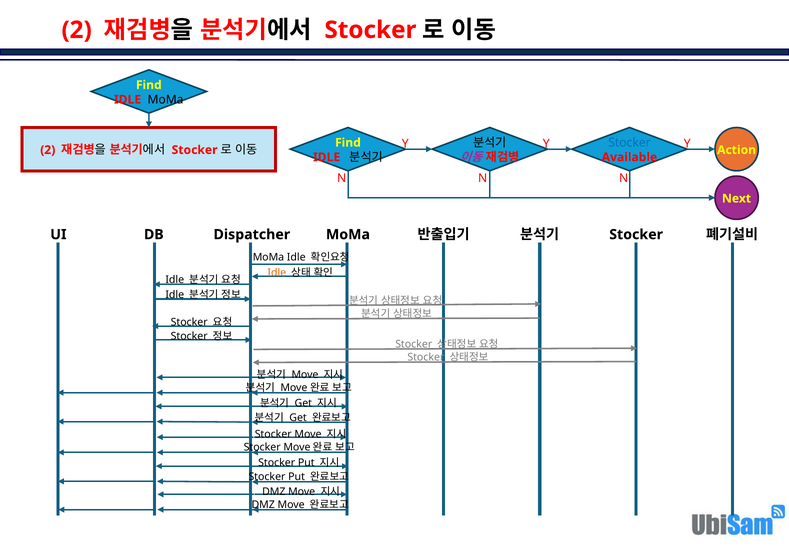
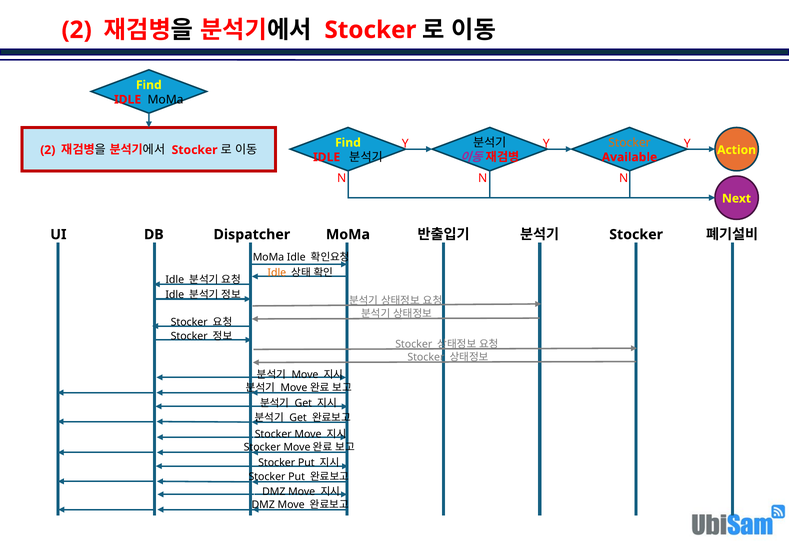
Stocker at (630, 143) colour: blue -> orange
